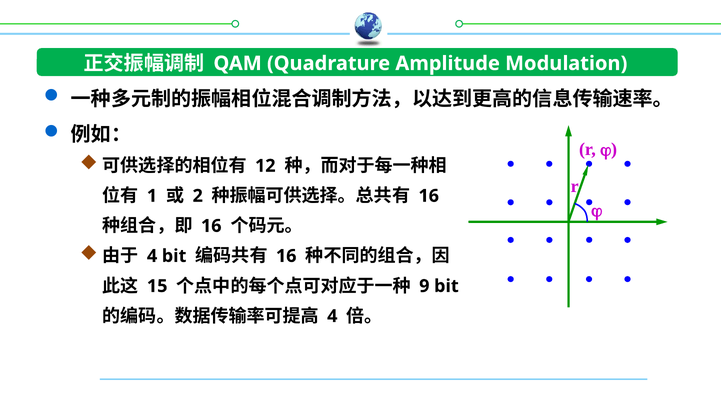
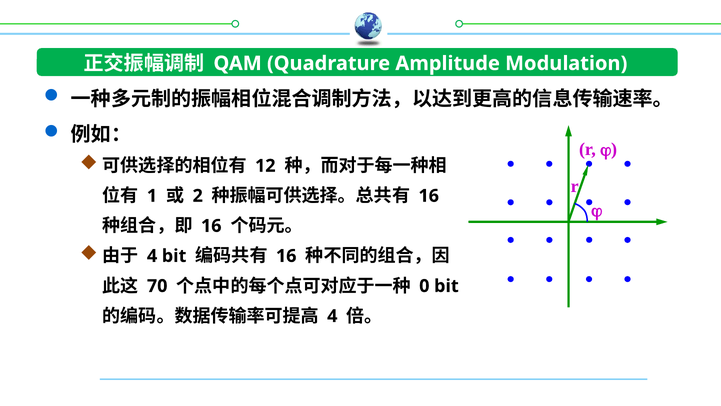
15: 15 -> 70
9: 9 -> 0
